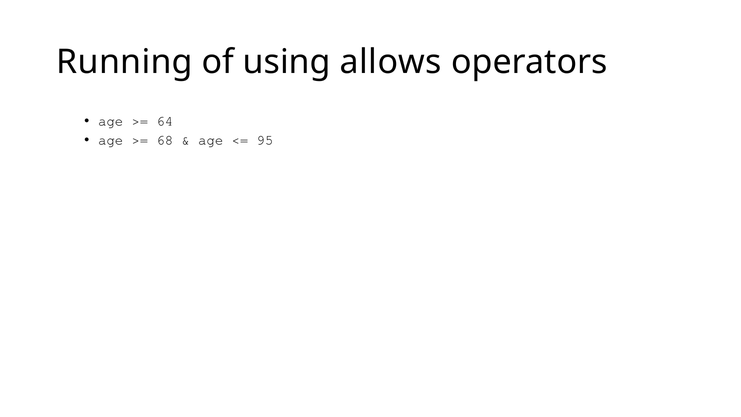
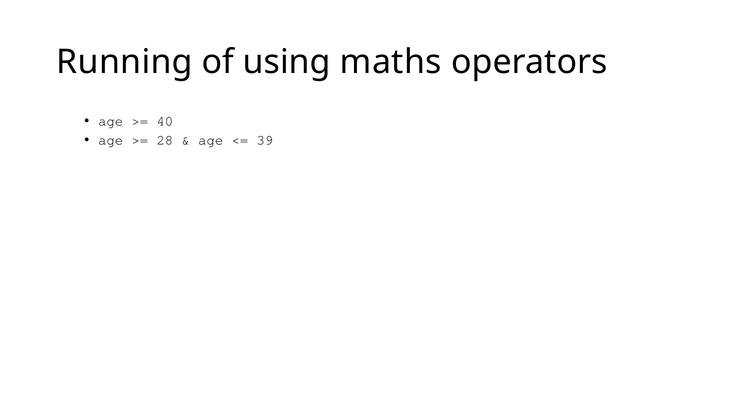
allows: allows -> maths
64: 64 -> 40
68: 68 -> 28
95: 95 -> 39
